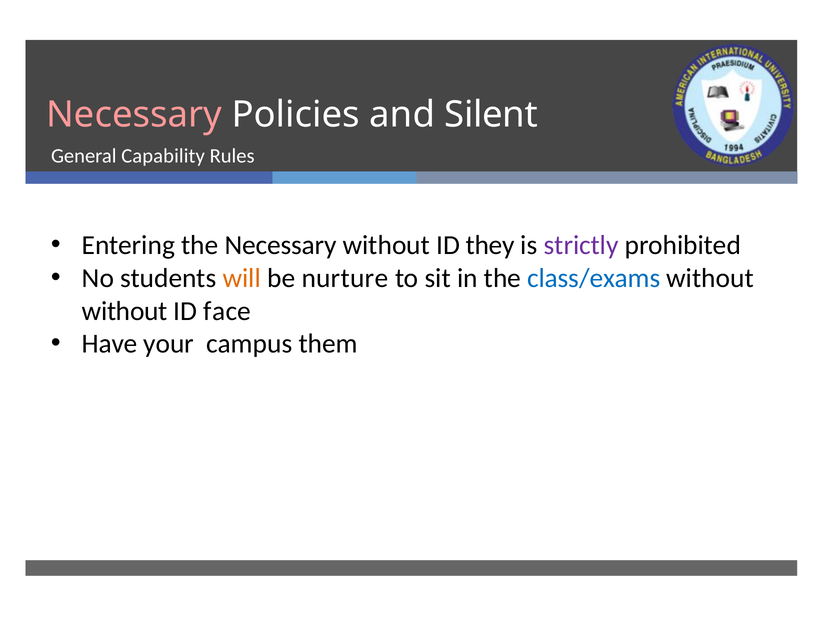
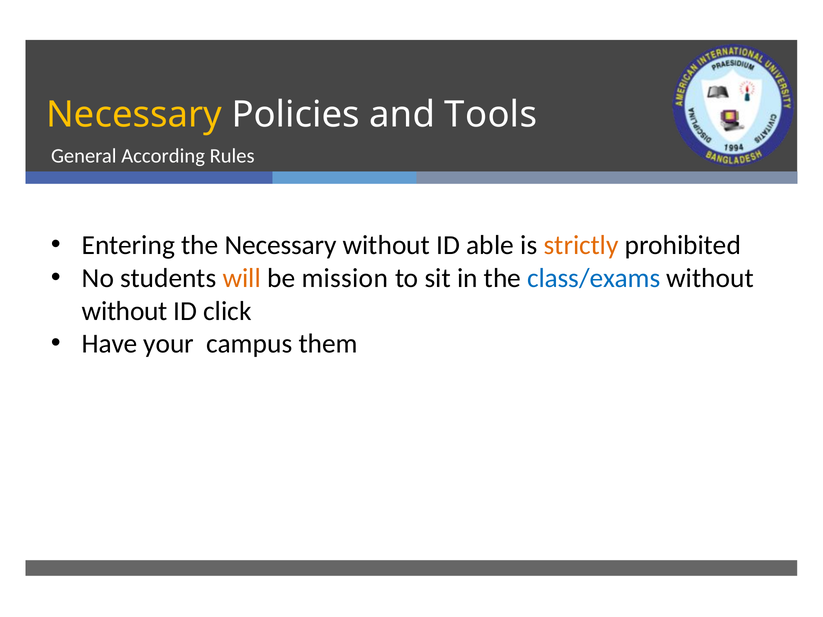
Necessary at (134, 115) colour: pink -> yellow
Silent: Silent -> Tools
Capability: Capability -> According
they: they -> able
strictly colour: purple -> orange
nurture: nurture -> mission
face: face -> click
